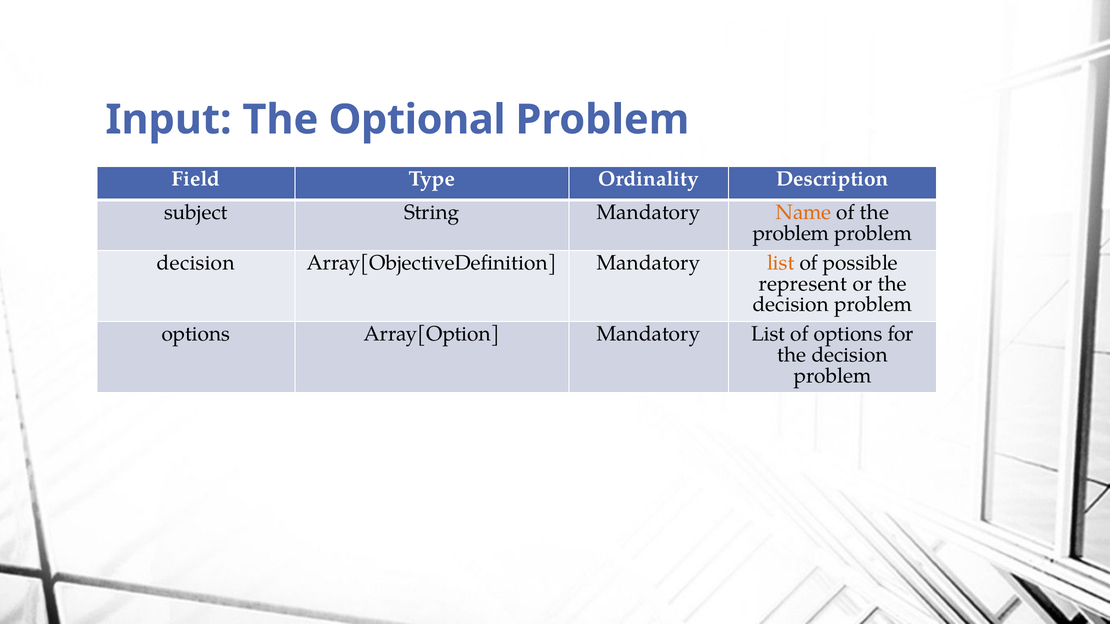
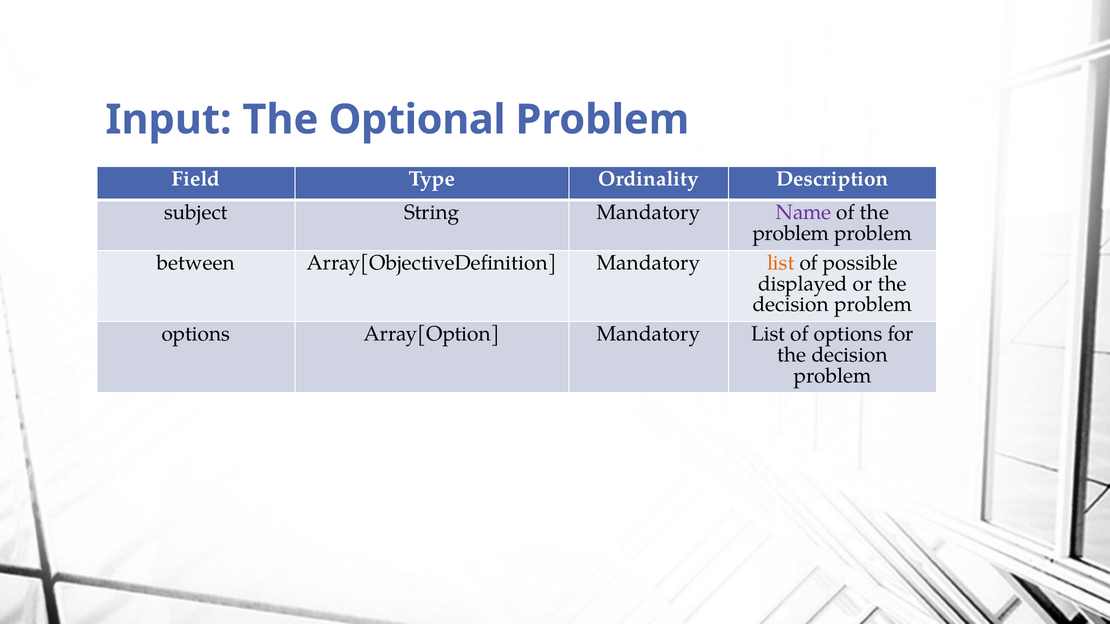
Name colour: orange -> purple
decision at (196, 263): decision -> between
represent: represent -> displayed
